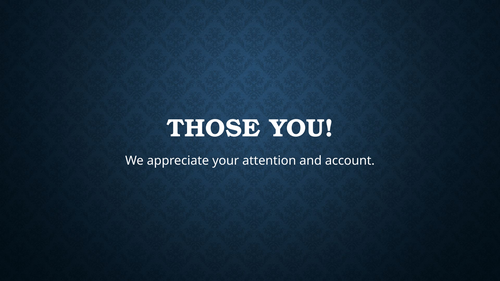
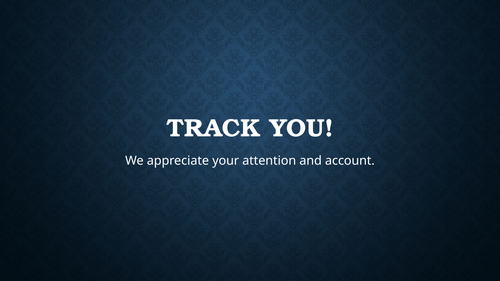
THOSE: THOSE -> TRACK
